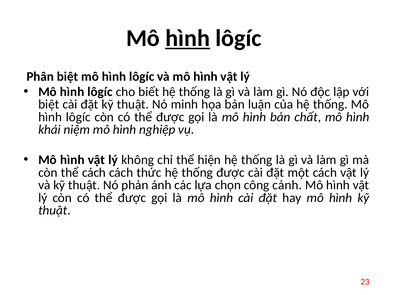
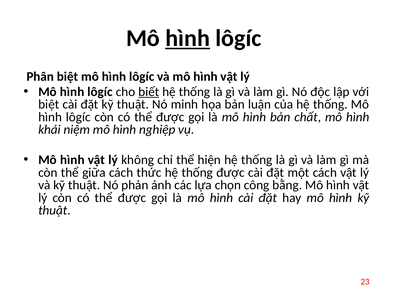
biết underline: none -> present
thể cách: cách -> giữa
cảnh: cảnh -> bằng
